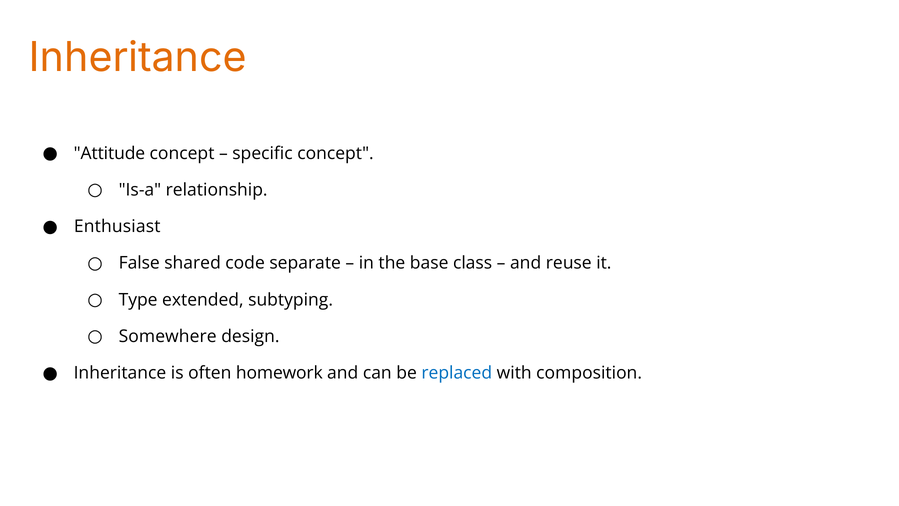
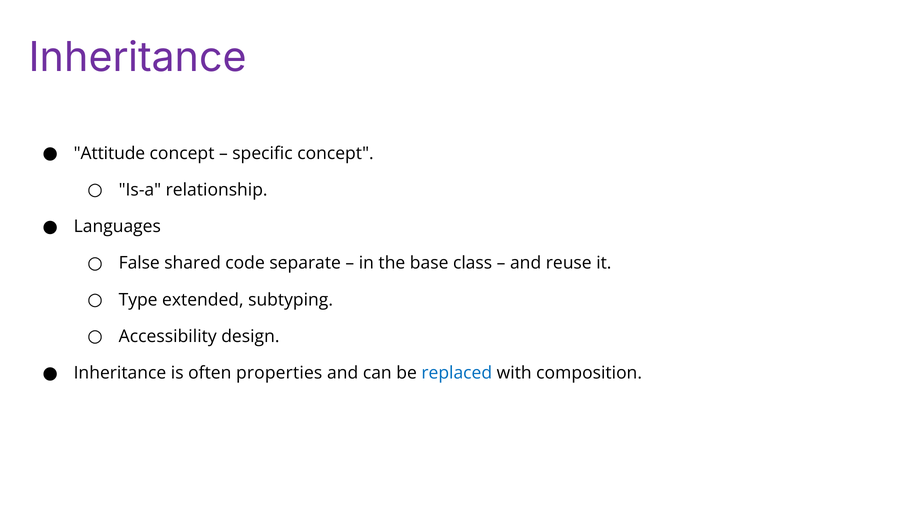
Inheritance at (138, 58) colour: orange -> purple
Enthusiast: Enthusiast -> Languages
Somewhere: Somewhere -> Accessibility
homework: homework -> properties
